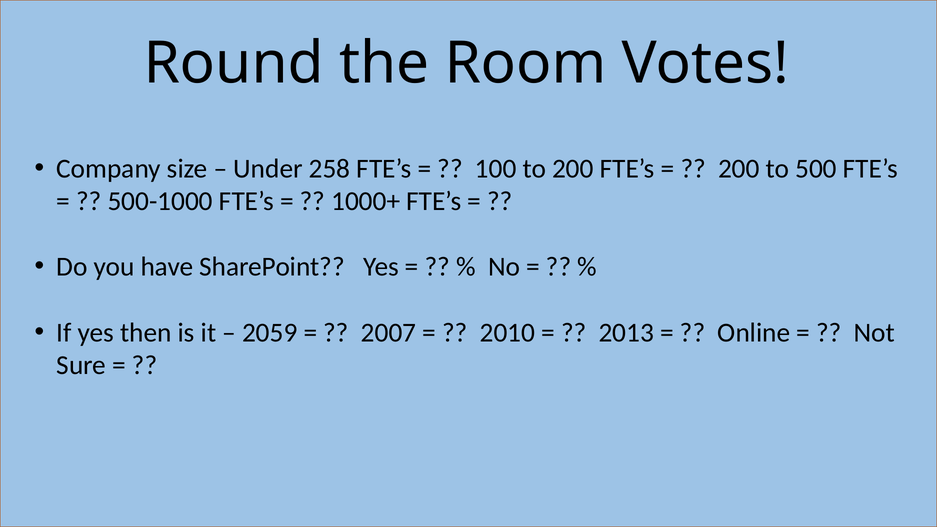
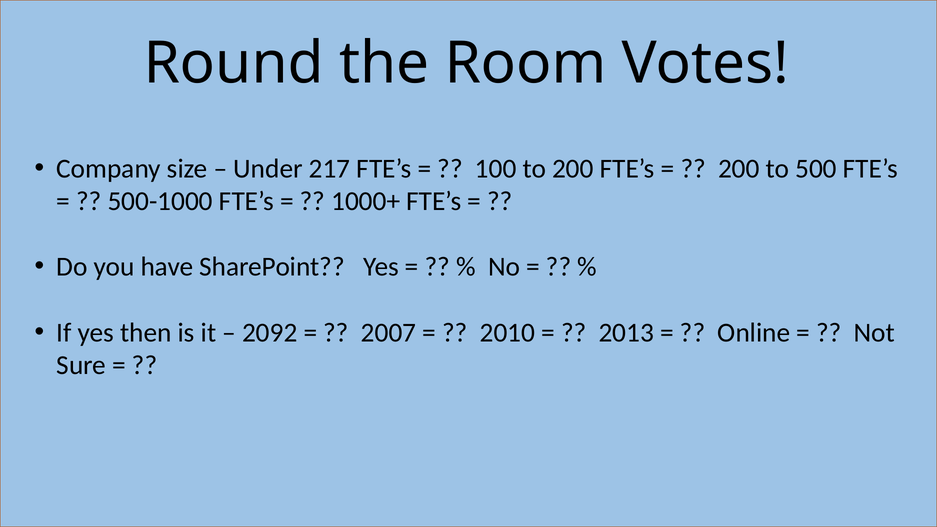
258: 258 -> 217
2059: 2059 -> 2092
